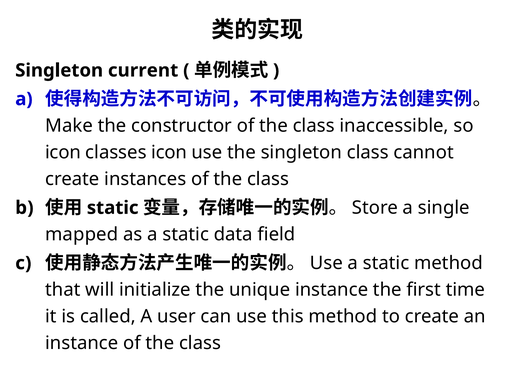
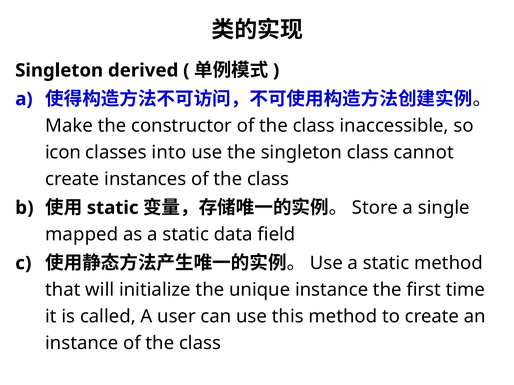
current: current -> derived
classes icon: icon -> into
